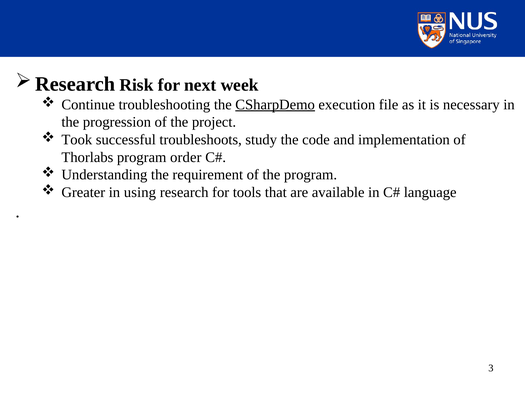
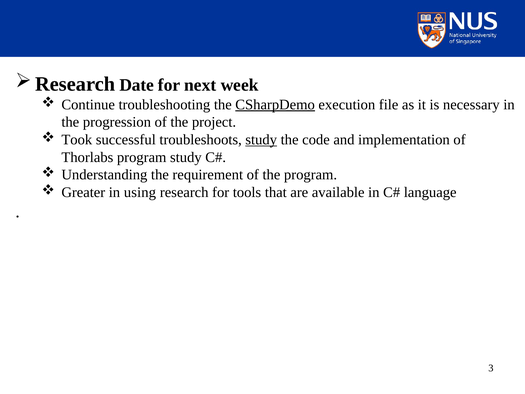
Risk: Risk -> Date
study at (261, 140) underline: none -> present
program order: order -> study
